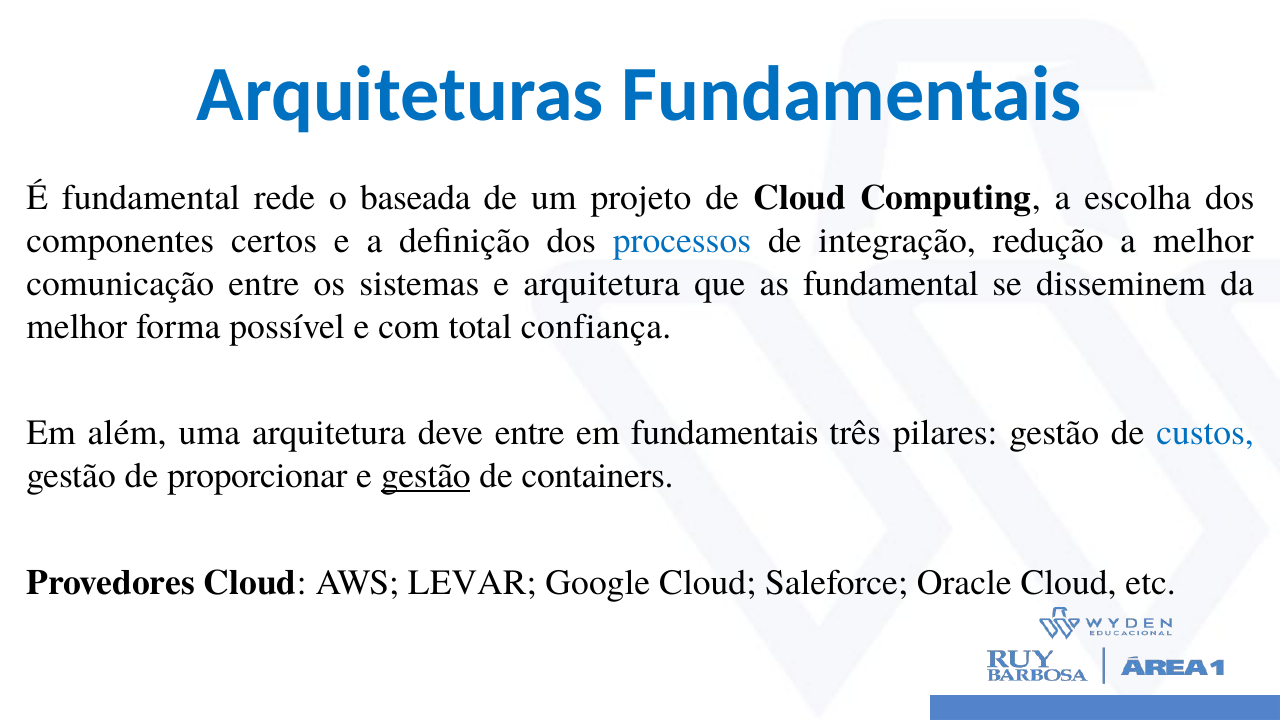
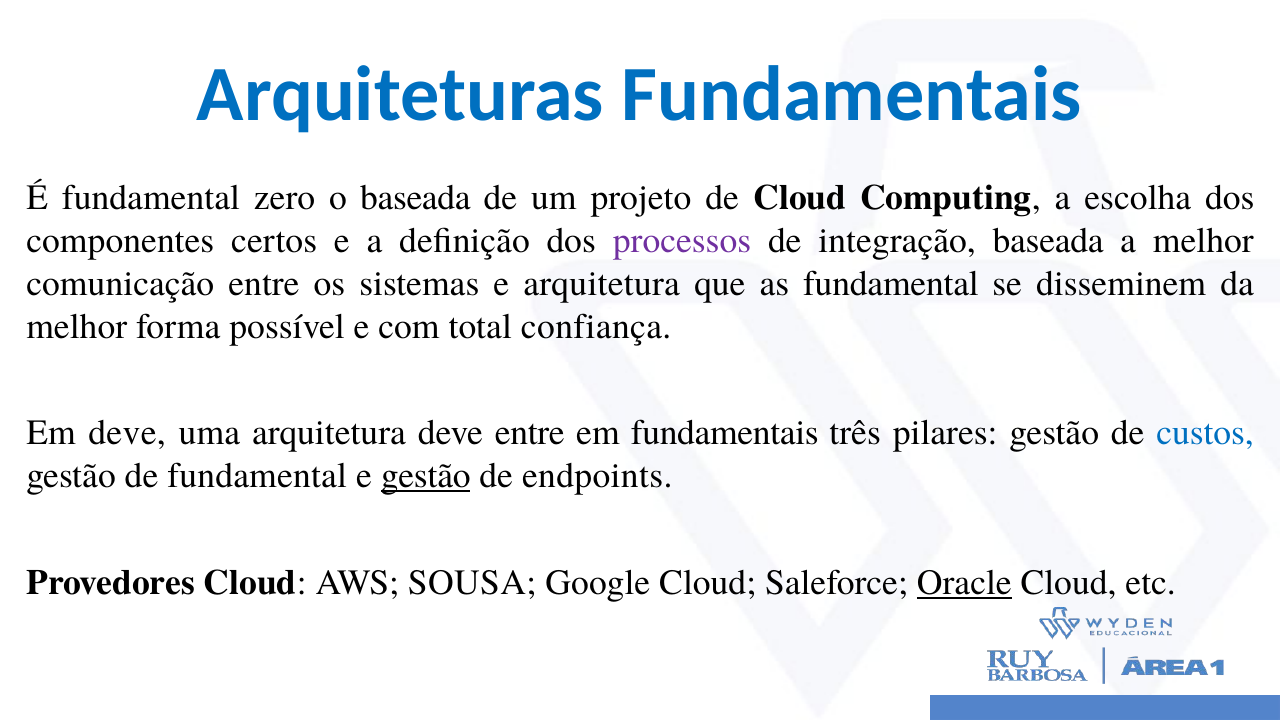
rede: rede -> zero
processos colour: blue -> purple
integração redução: redução -> baseada
Em além: além -> deve
de proporcionar: proporcionar -> fundamental
containers: containers -> endpoints
LEVAR: LEVAR -> SOUSA
Oracle underline: none -> present
